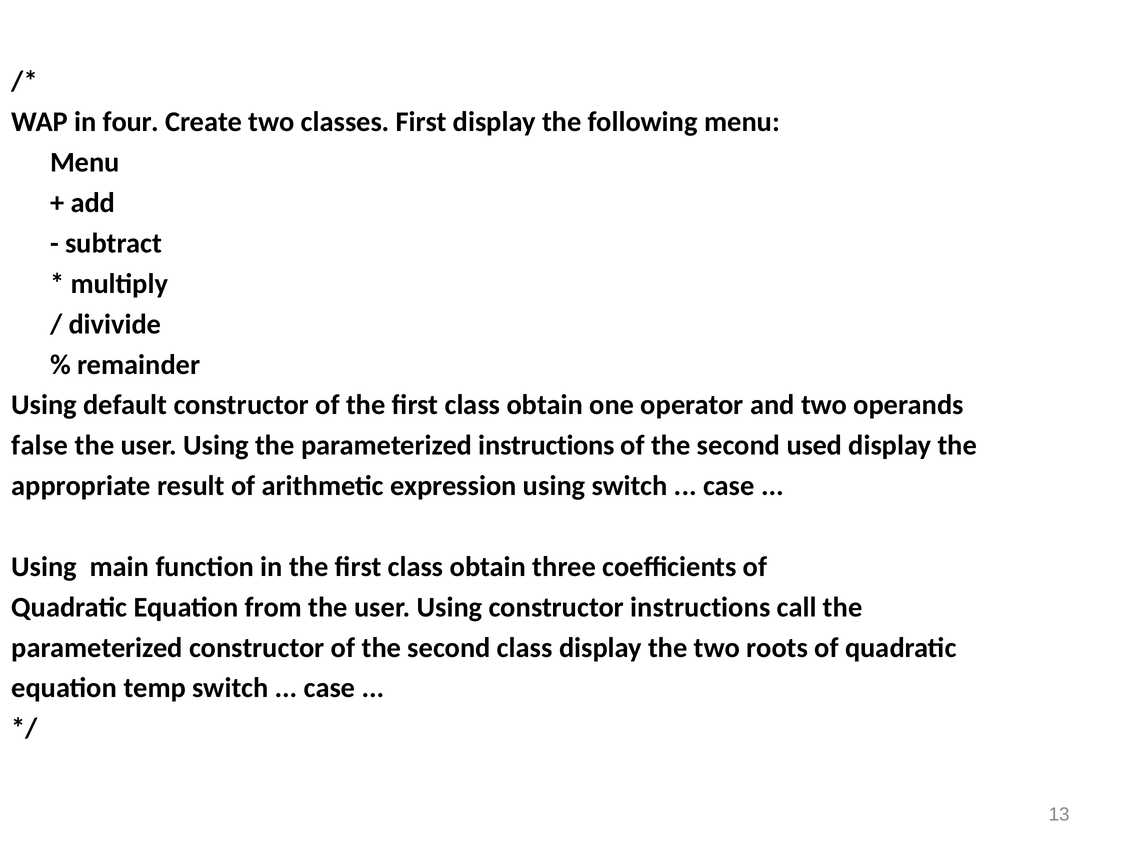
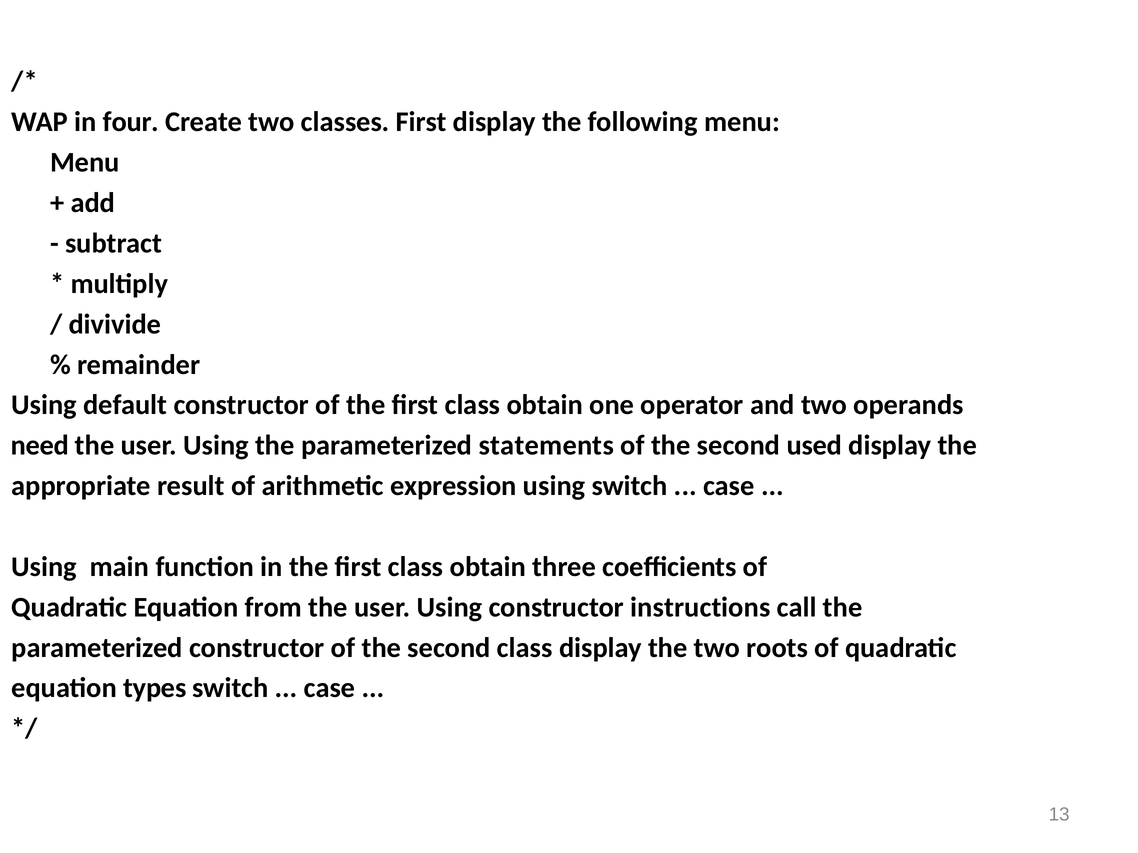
false: false -> need
parameterized instructions: instructions -> statements
temp: temp -> types
